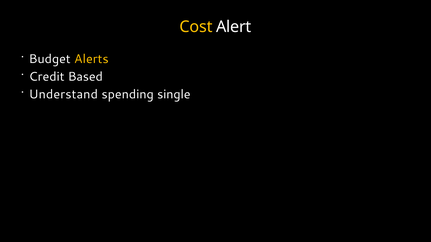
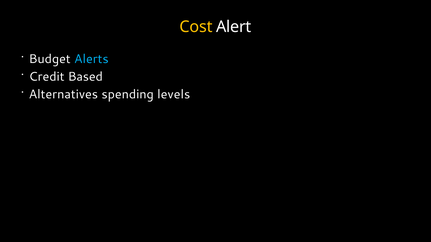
Alerts colour: yellow -> light blue
Understand: Understand -> Alternatives
single: single -> levels
